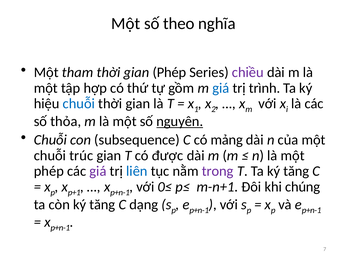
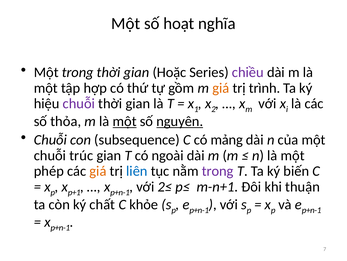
theo: theo -> hoạt
Một tham: tham -> trong
gian Phép: Phép -> Hoặc
giá at (221, 88) colour: blue -> orange
chuỗi at (79, 103) colour: blue -> purple
một at (125, 121) underline: none -> present
được: được -> ngoài
giá at (98, 171) colour: purple -> orange
Ta ký tăng: tăng -> biến
0≤: 0≤ -> 2≤
chúng: chúng -> thuận
còn ký tăng: tăng -> chất
dạng: dạng -> khỏe
